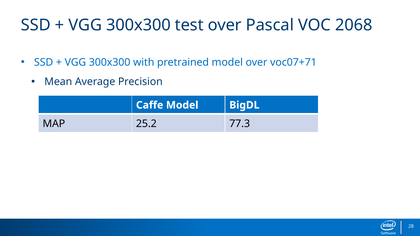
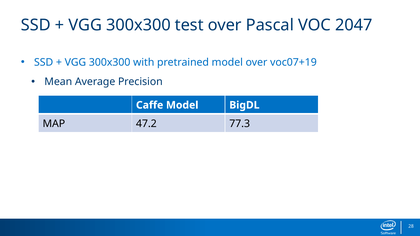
2068: 2068 -> 2047
voc07+71: voc07+71 -> voc07+19
25.2: 25.2 -> 47.2
